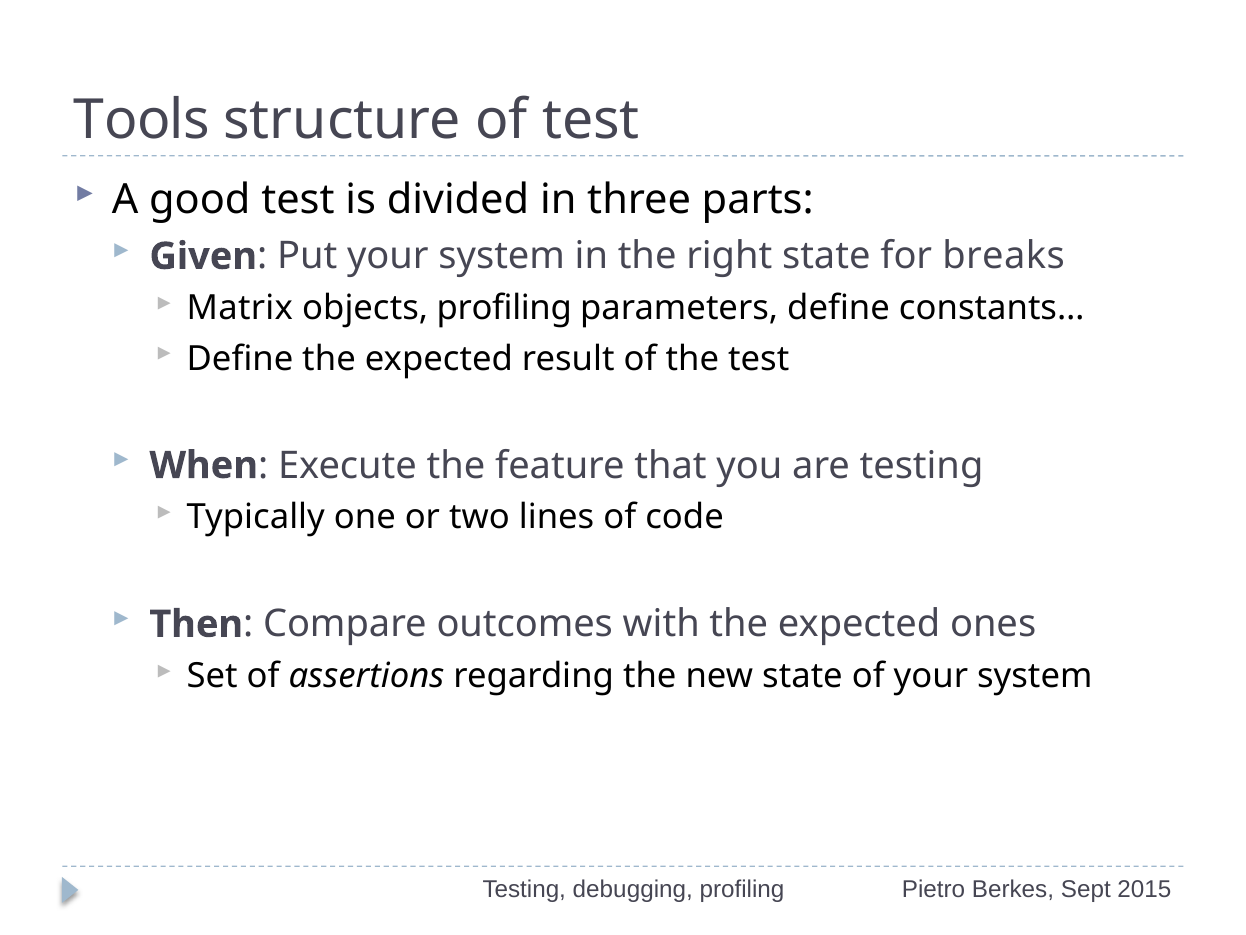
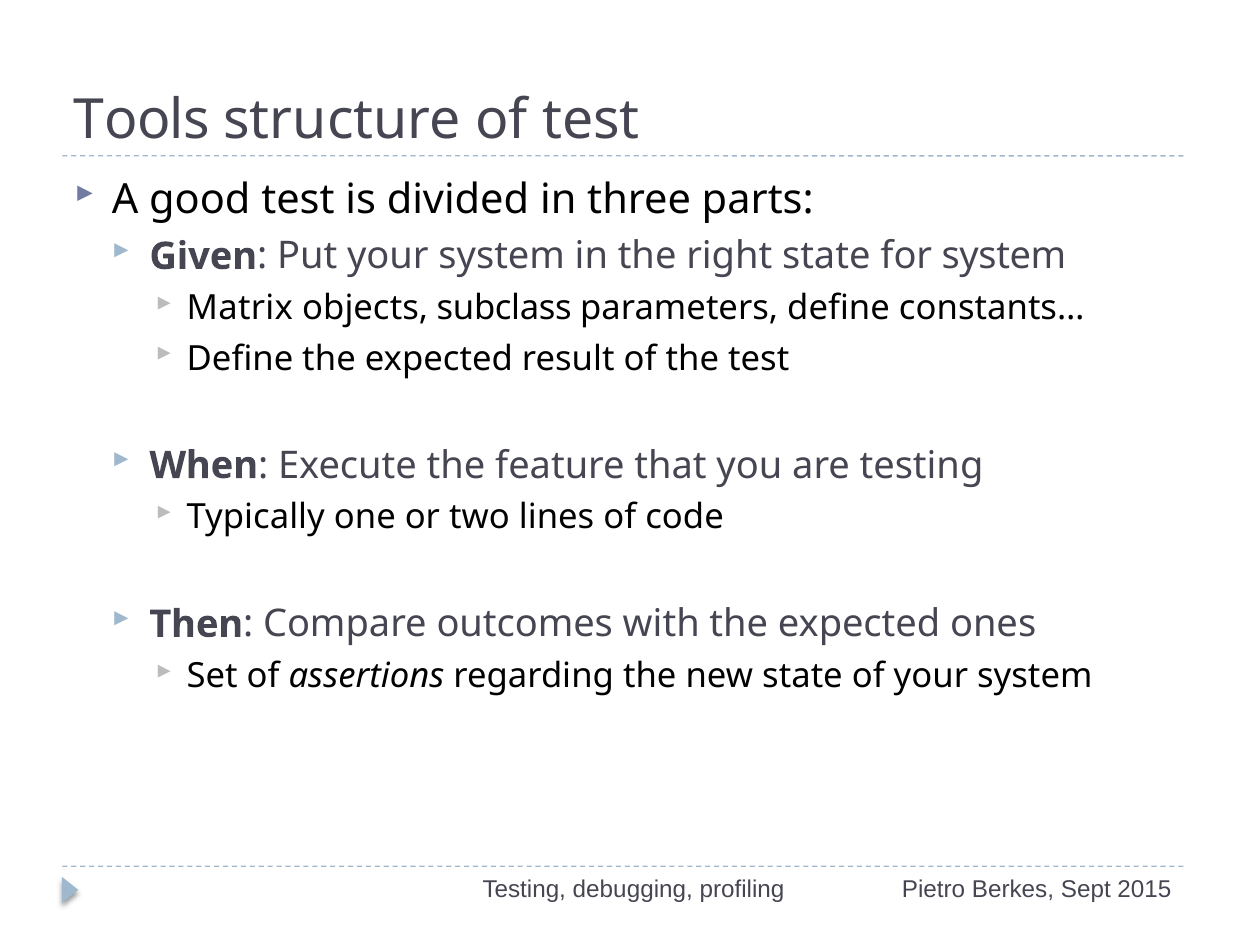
for breaks: breaks -> system
objects profiling: profiling -> subclass
